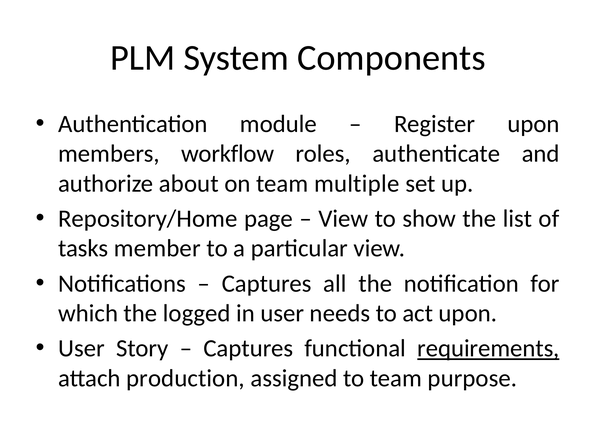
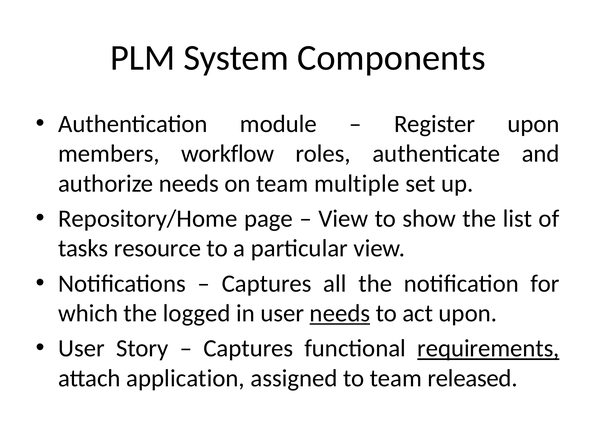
authorize about: about -> needs
member: member -> resource
needs at (340, 313) underline: none -> present
production: production -> application
purpose: purpose -> released
